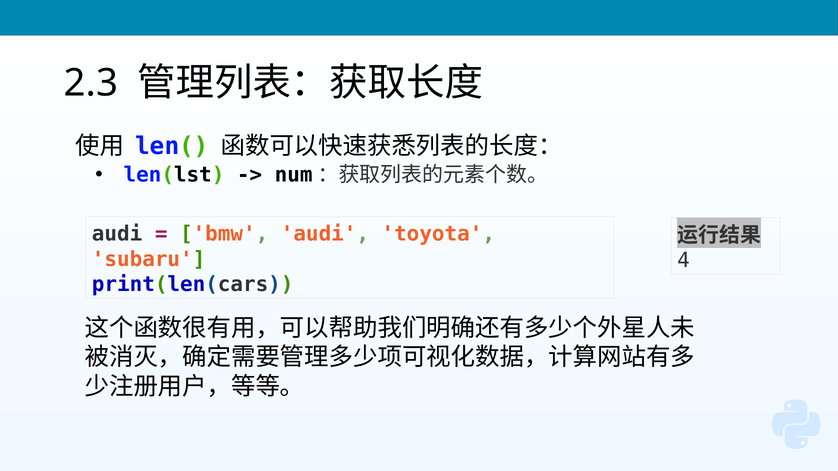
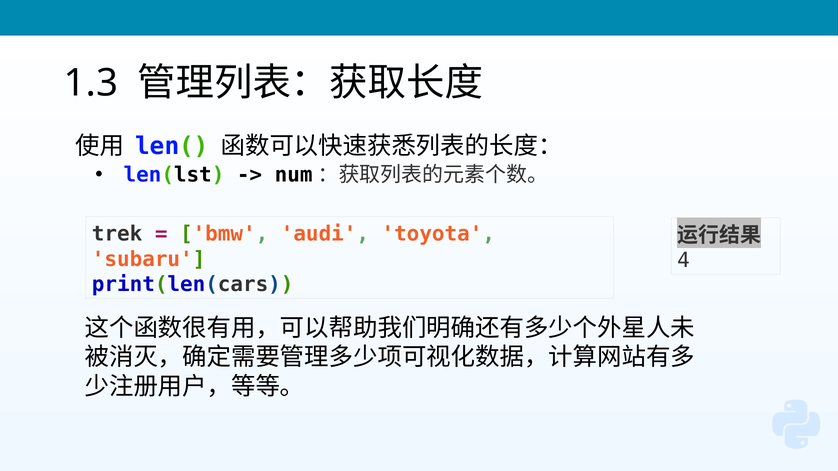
2.3: 2.3 -> 1.3
audi at (117, 234): audi -> trek
